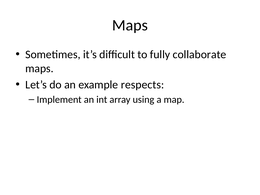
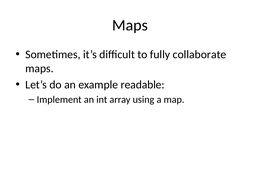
respects: respects -> readable
